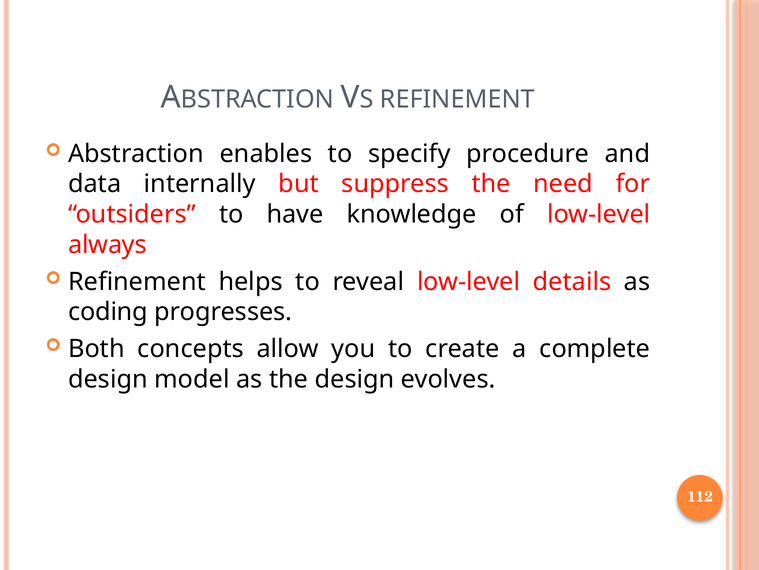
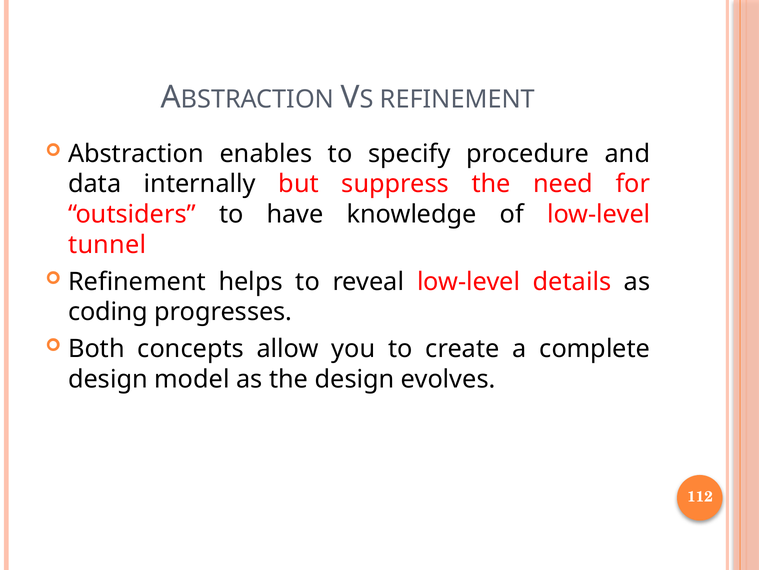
always: always -> tunnel
